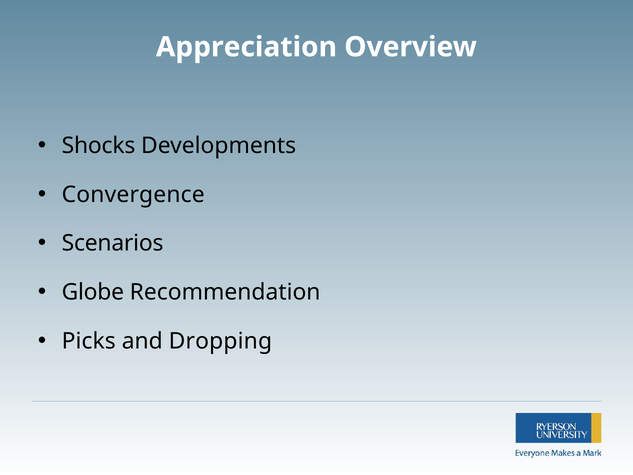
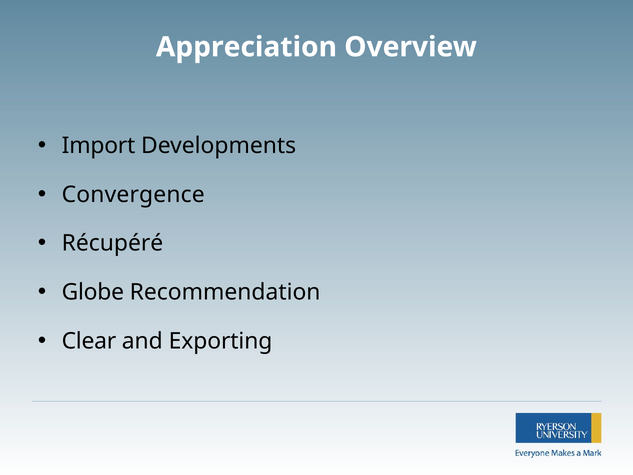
Shocks: Shocks -> Import
Scenarios: Scenarios -> Récupéré
Picks: Picks -> Clear
Dropping: Dropping -> Exporting
